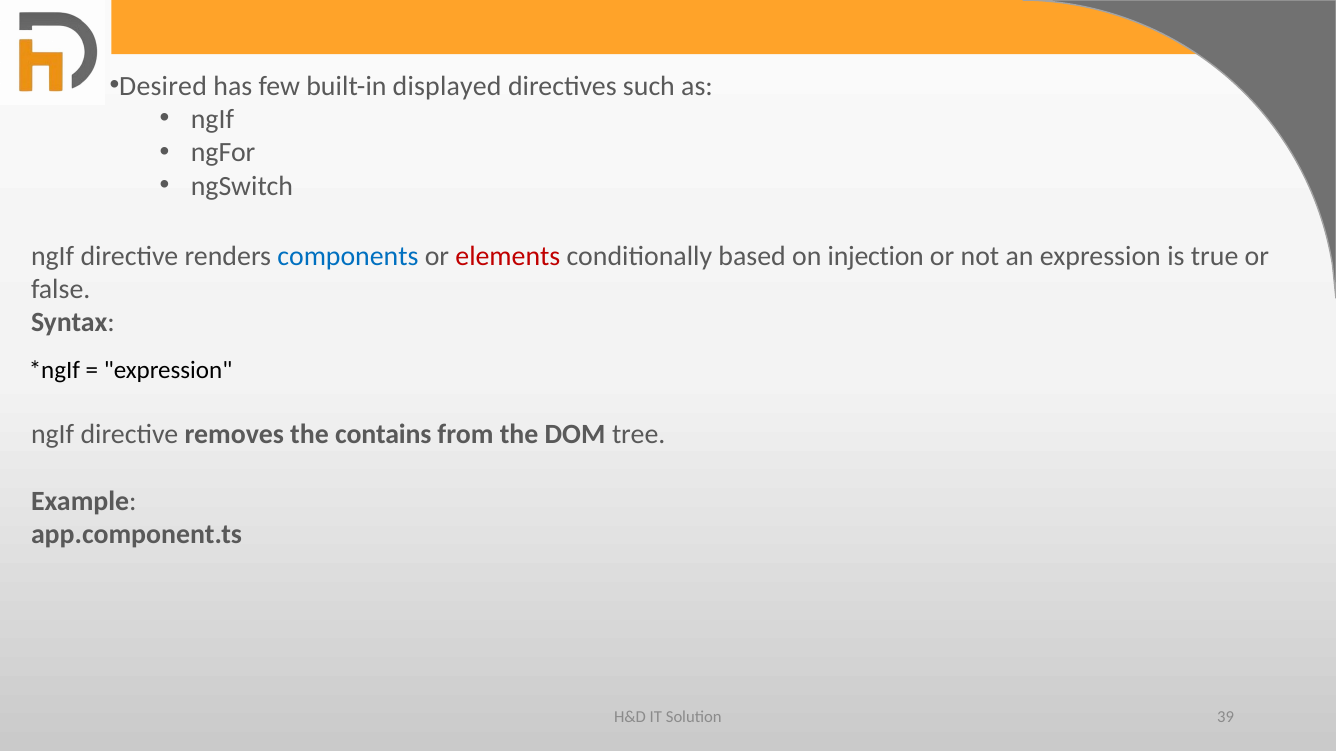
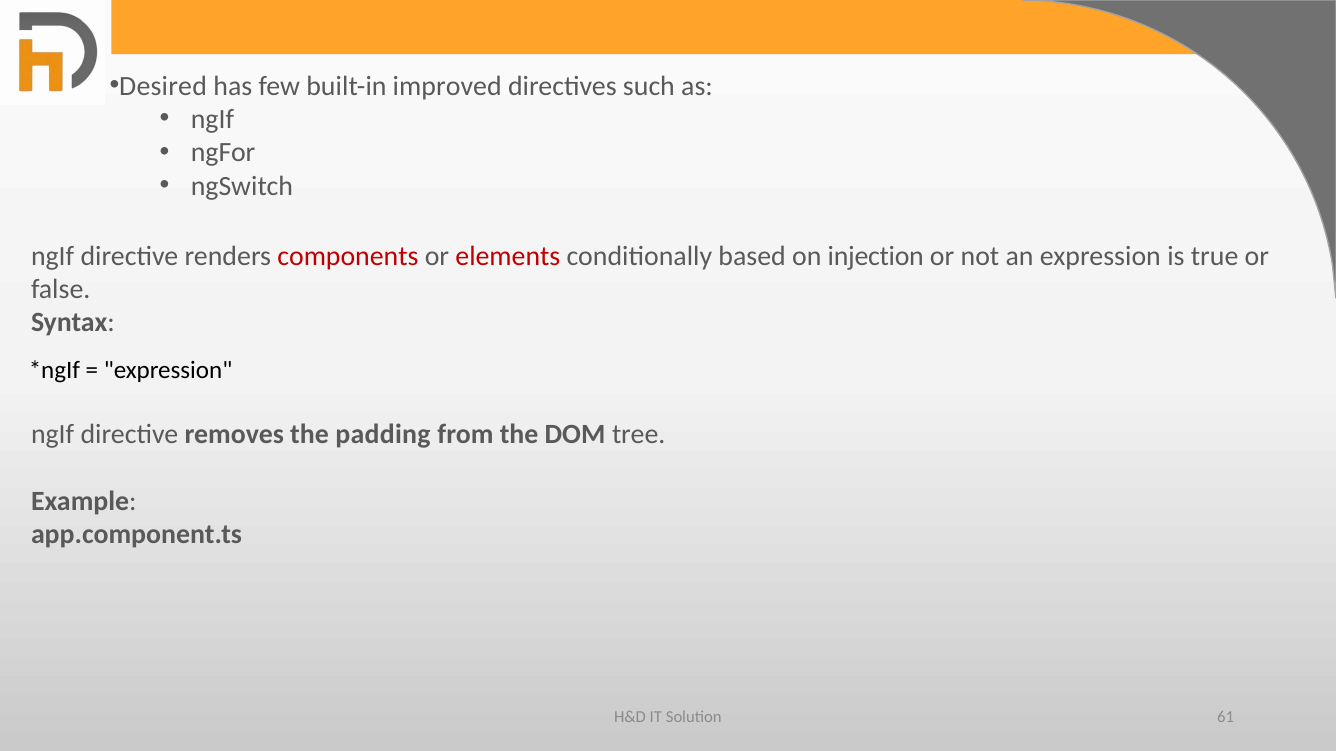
displayed: displayed -> improved
components colour: blue -> red
contains: contains -> padding
39: 39 -> 61
